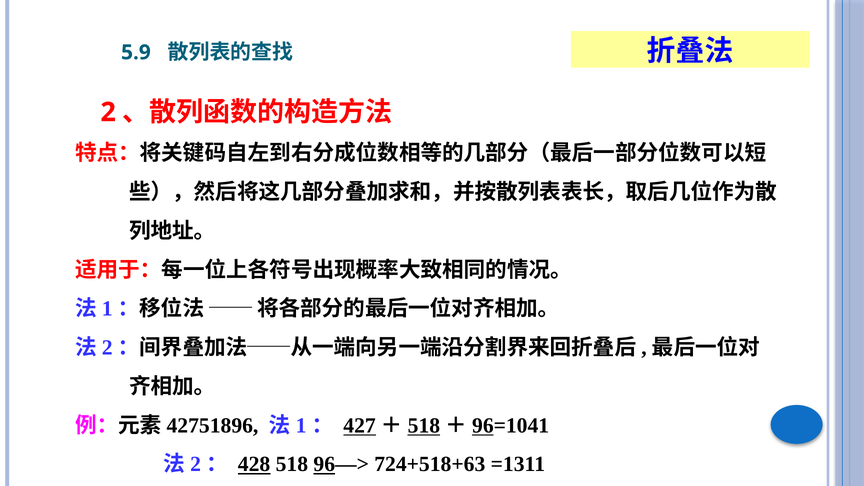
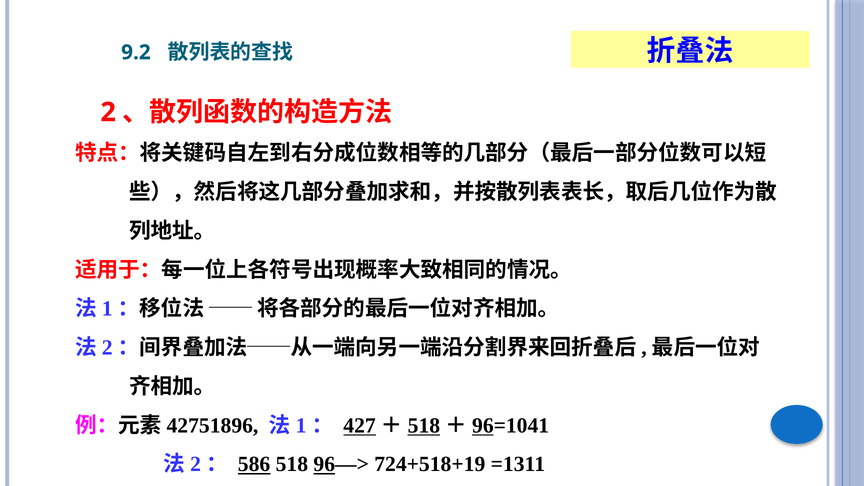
5.9: 5.9 -> 9.2
428: 428 -> 586
724+518+63: 724+518+63 -> 724+518+19
